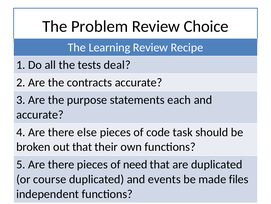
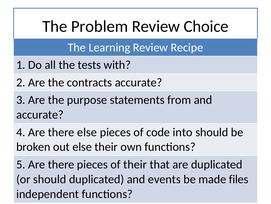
deal: deal -> with
each: each -> from
task: task -> into
out that: that -> else
of need: need -> their
or course: course -> should
